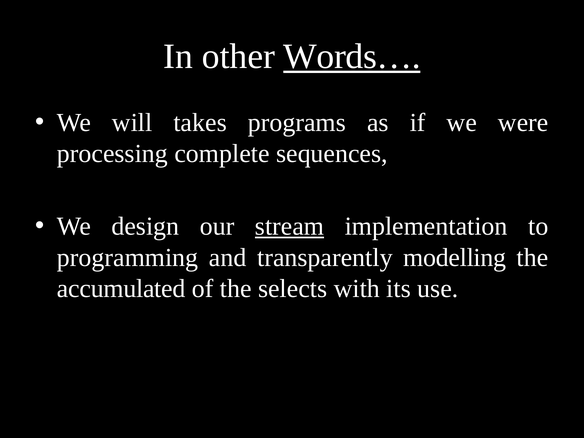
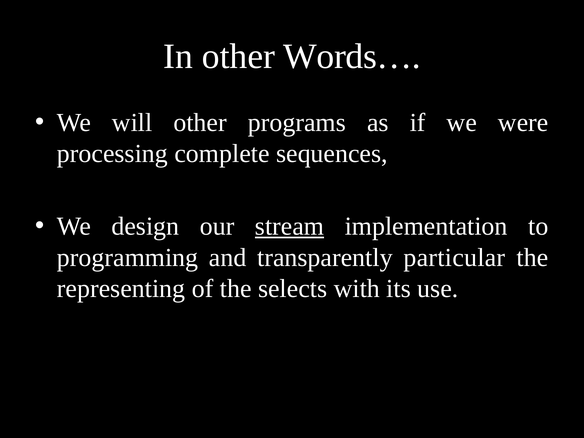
Words… underline: present -> none
will takes: takes -> other
modelling: modelling -> particular
accumulated: accumulated -> representing
